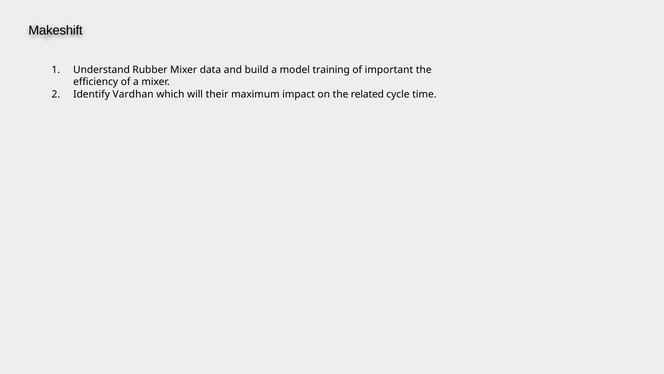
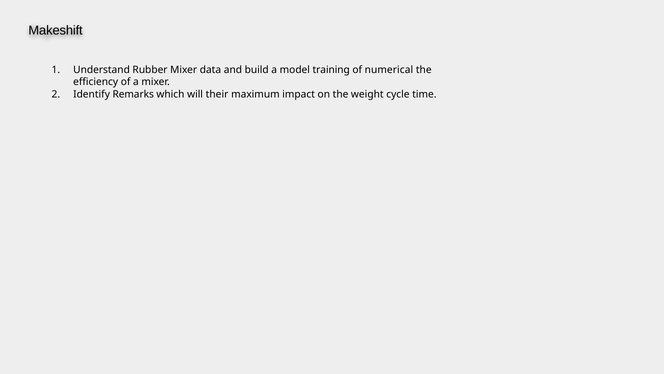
important: important -> numerical
Vardhan: Vardhan -> Remarks
related: related -> weight
